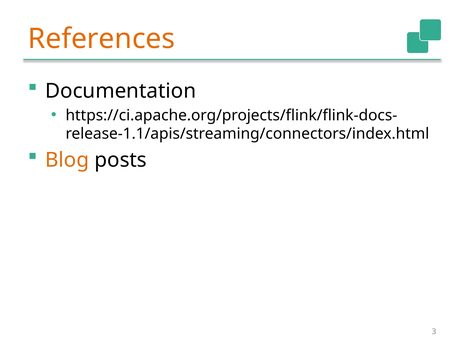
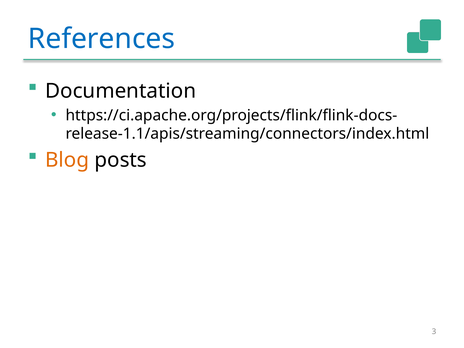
References colour: orange -> blue
